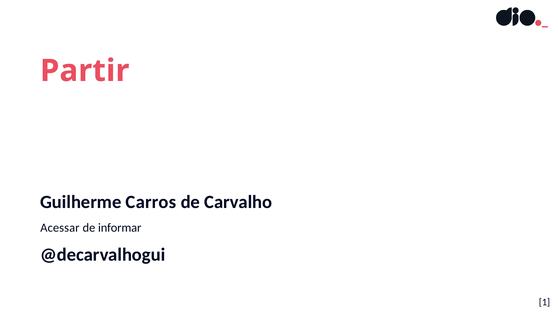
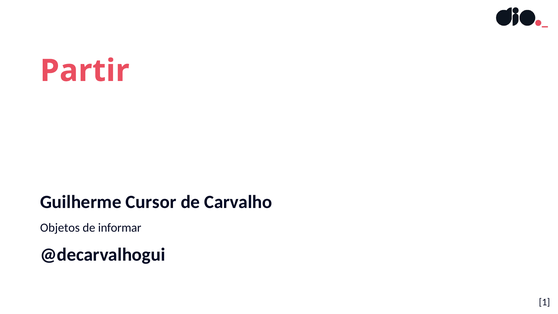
Carros: Carros -> Cursor
Acessar: Acessar -> Objetos
